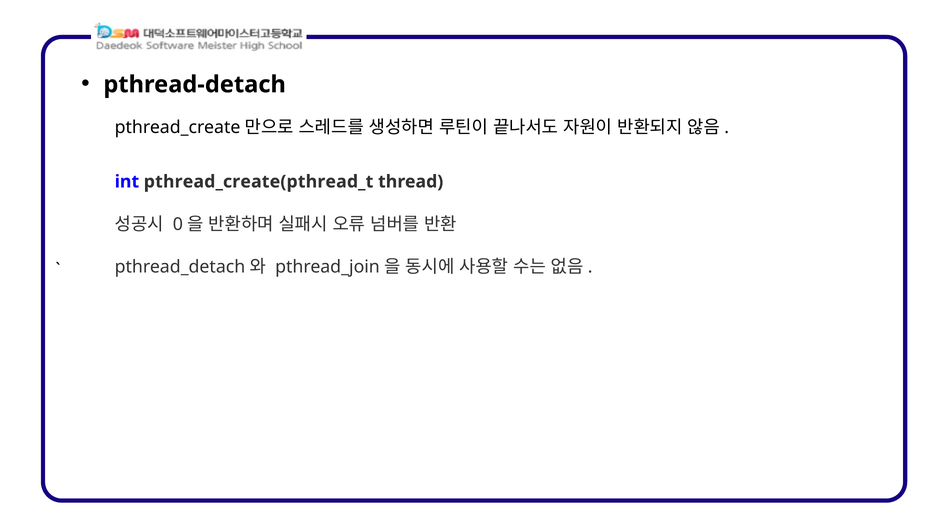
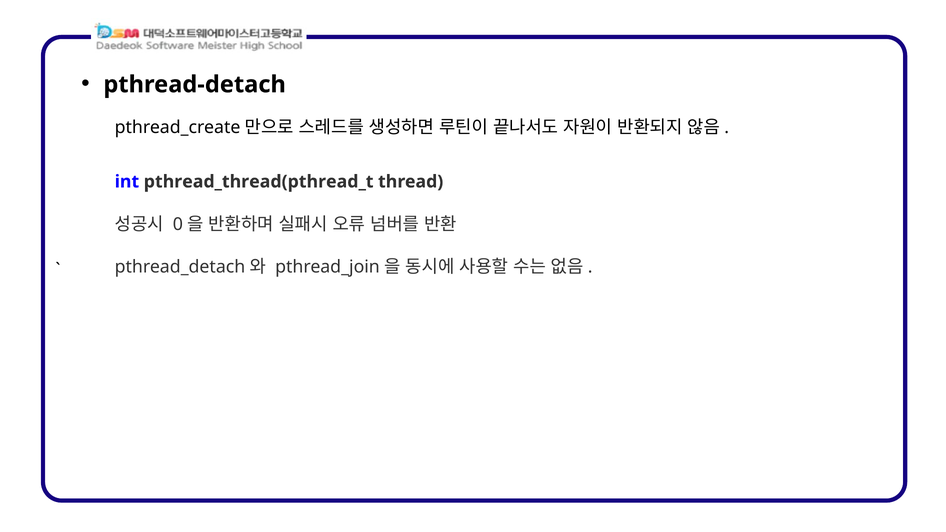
pthread_create(pthread_t: pthread_create(pthread_t -> pthread_thread(pthread_t
